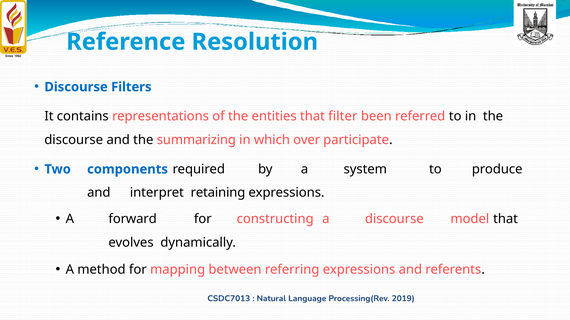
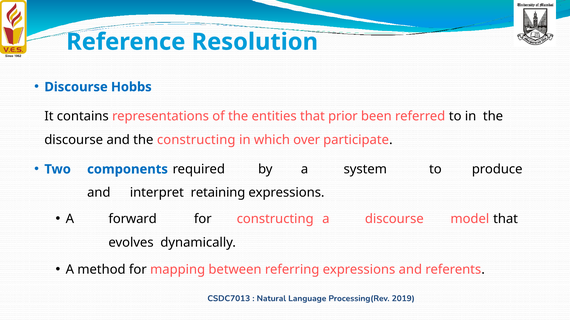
Filters: Filters -> Hobbs
filter: filter -> prior
the summarizing: summarizing -> constructing
